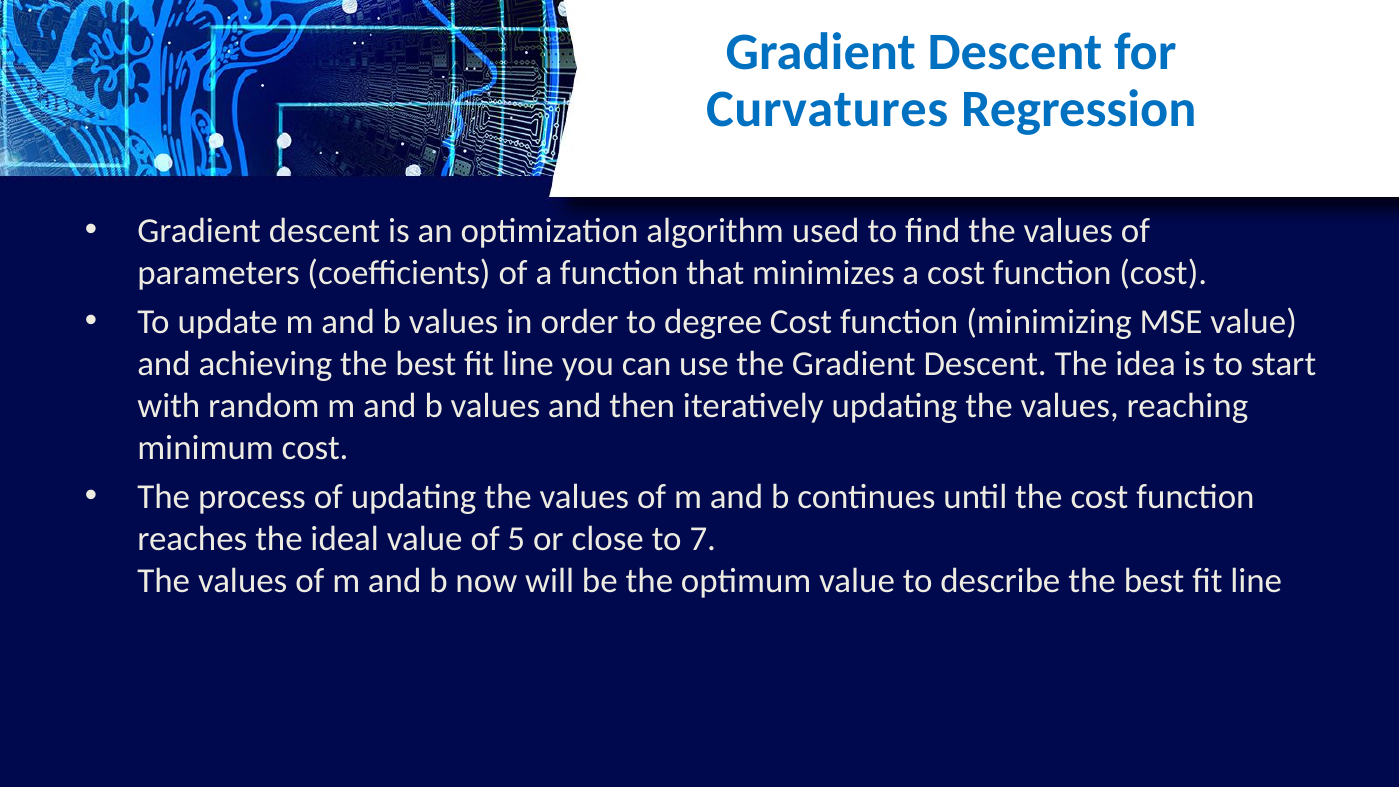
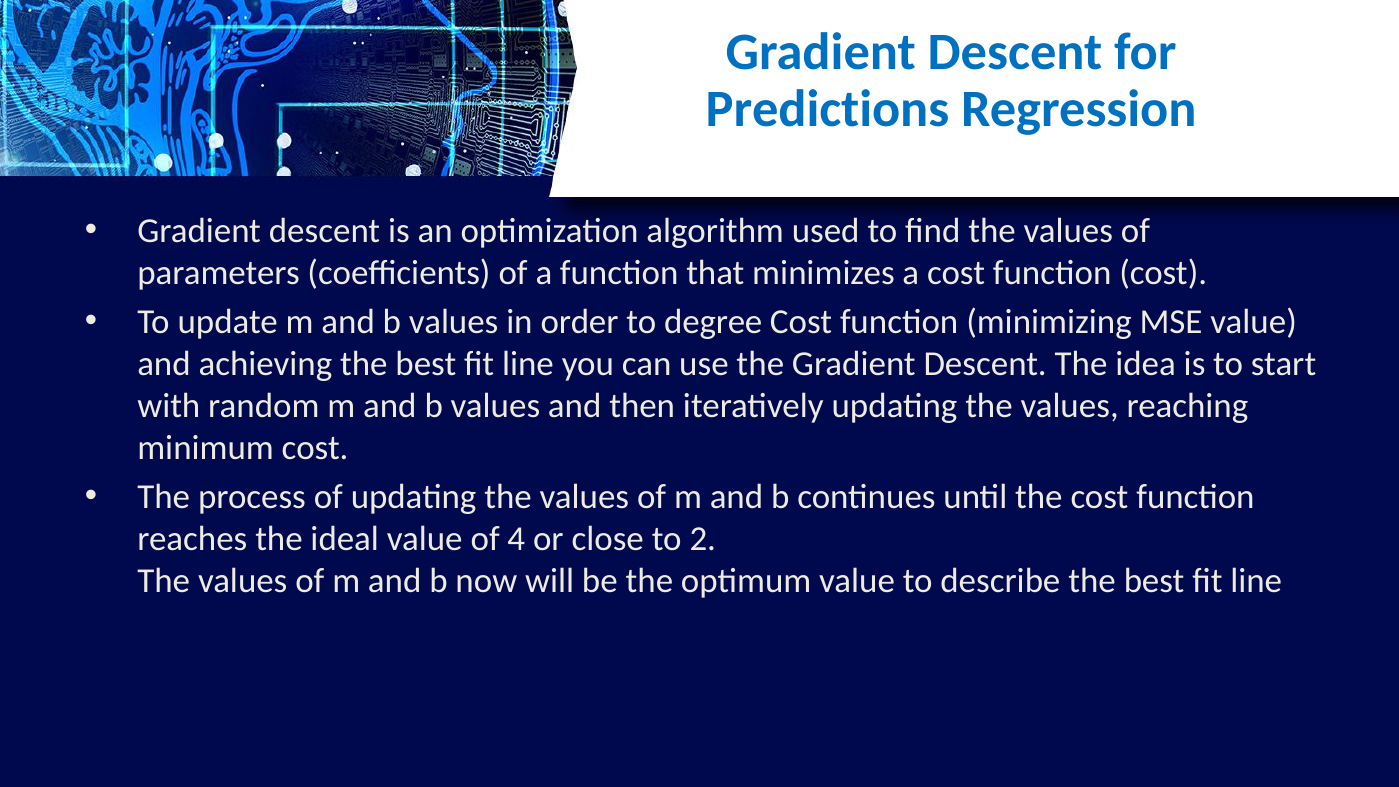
Curvatures: Curvatures -> Predictions
5: 5 -> 4
7: 7 -> 2
